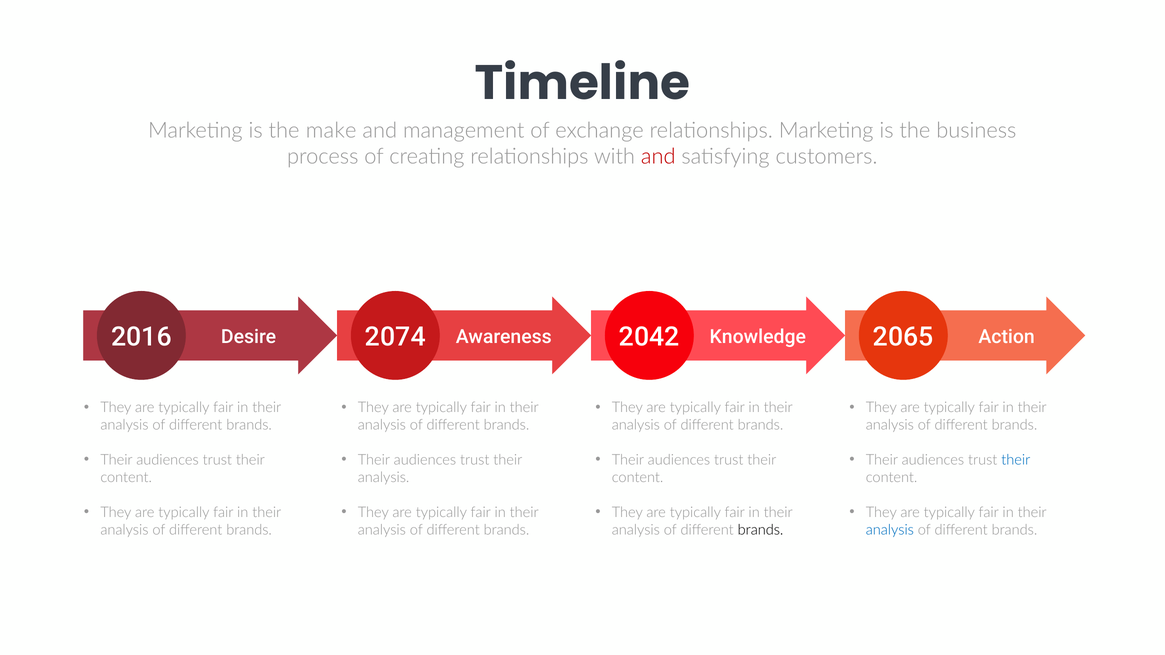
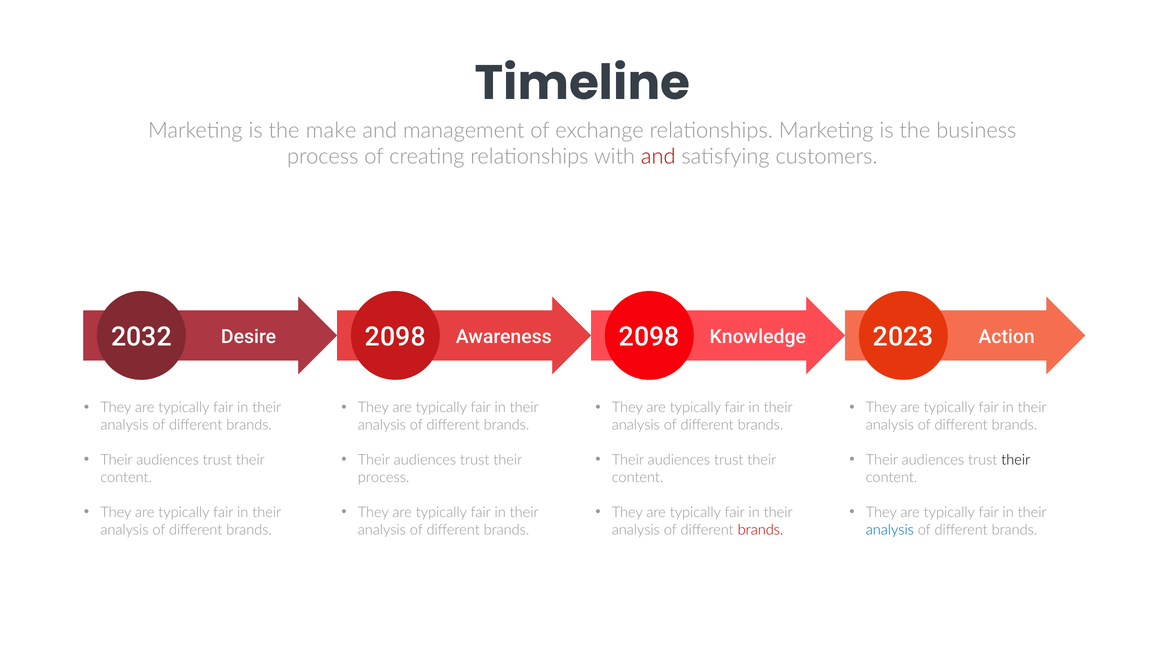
2016: 2016 -> 2032
Desire 2074: 2074 -> 2098
Awareness 2042: 2042 -> 2098
2065: 2065 -> 2023
their at (1016, 460) colour: blue -> black
analysis at (384, 478): analysis -> process
brands at (760, 530) colour: black -> red
